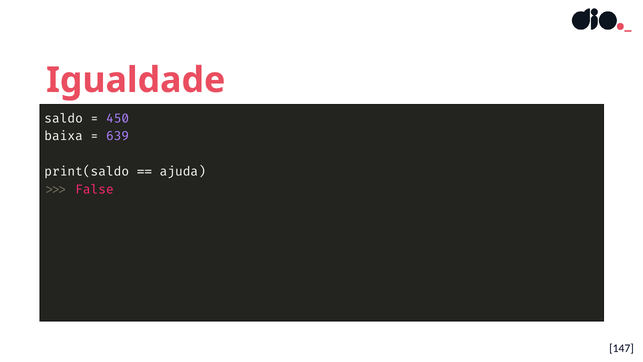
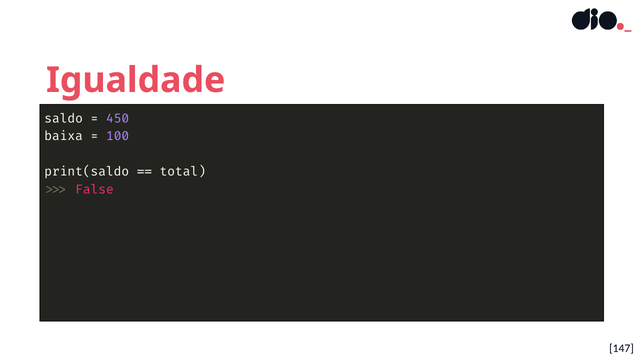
639: 639 -> 100
ajuda: ajuda -> total
